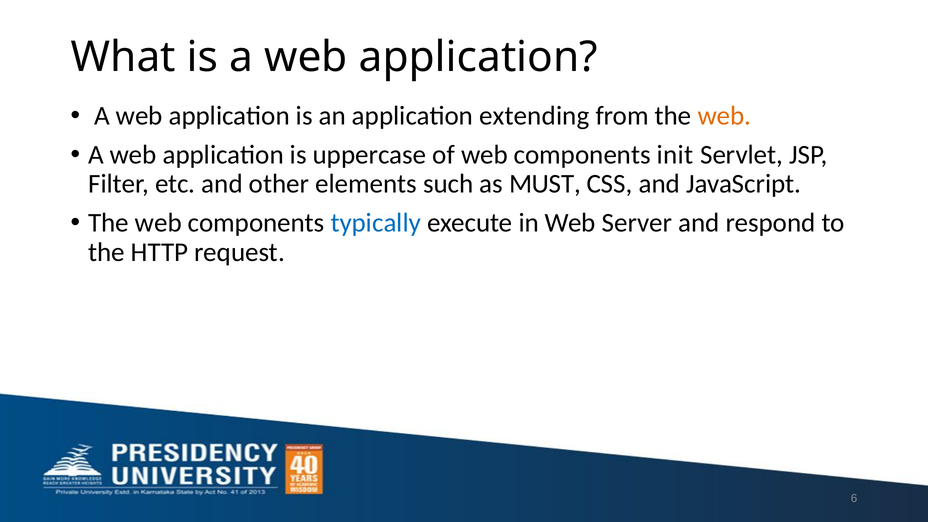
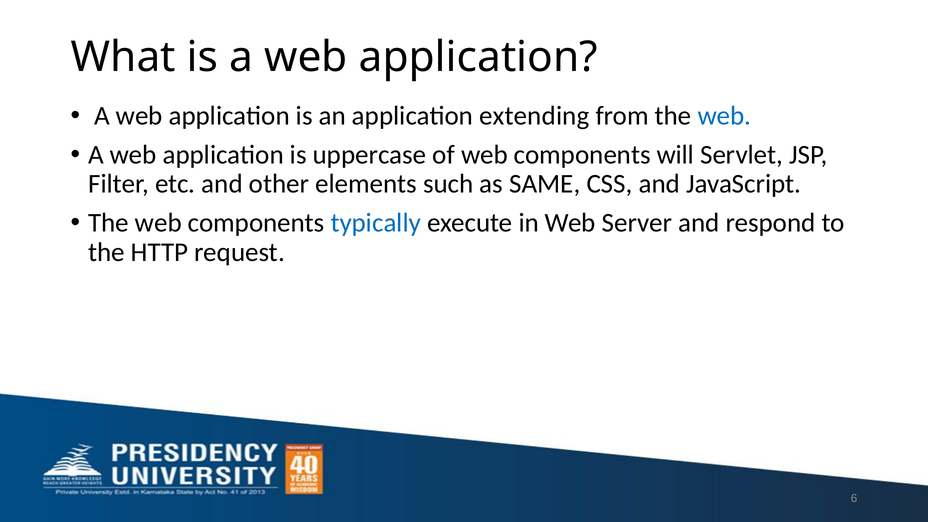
web at (724, 116) colour: orange -> blue
init: init -> will
MUST: MUST -> SAME
